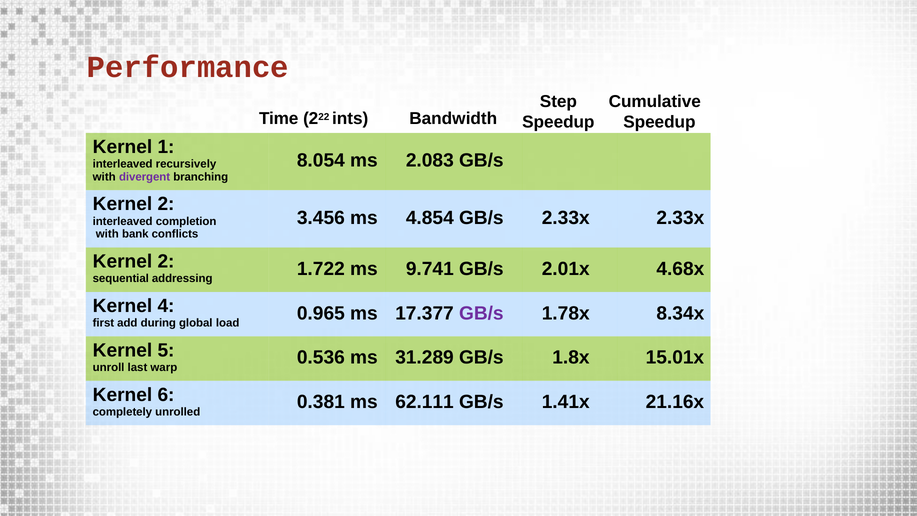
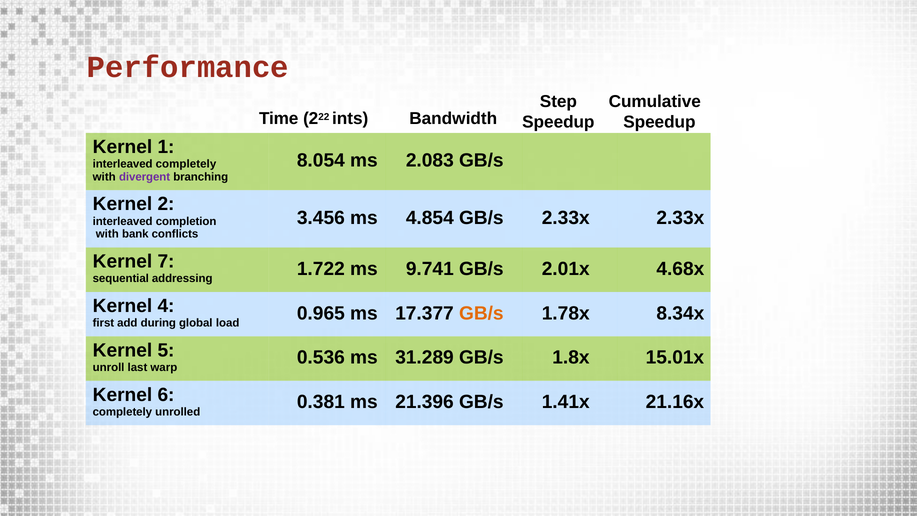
interleaved recursively: recursively -> completely
2 at (166, 261): 2 -> 7
GB/s at (481, 313) colour: purple -> orange
62.111: 62.111 -> 21.396
